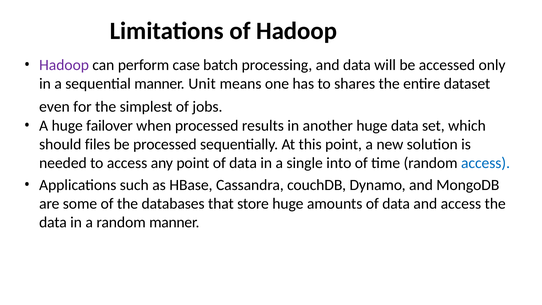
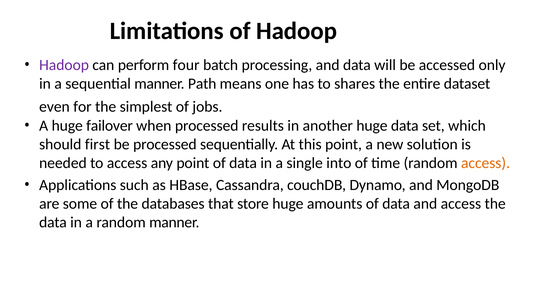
case: case -> four
Unit: Unit -> Path
files: files -> first
access at (486, 163) colour: blue -> orange
